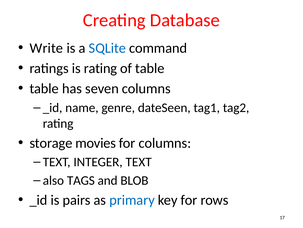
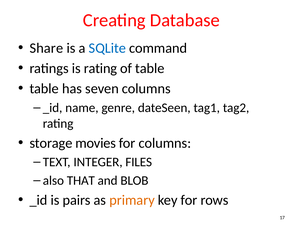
Write: Write -> Share
INTEGER TEXT: TEXT -> FILES
TAGS: TAGS -> THAT
primary colour: blue -> orange
